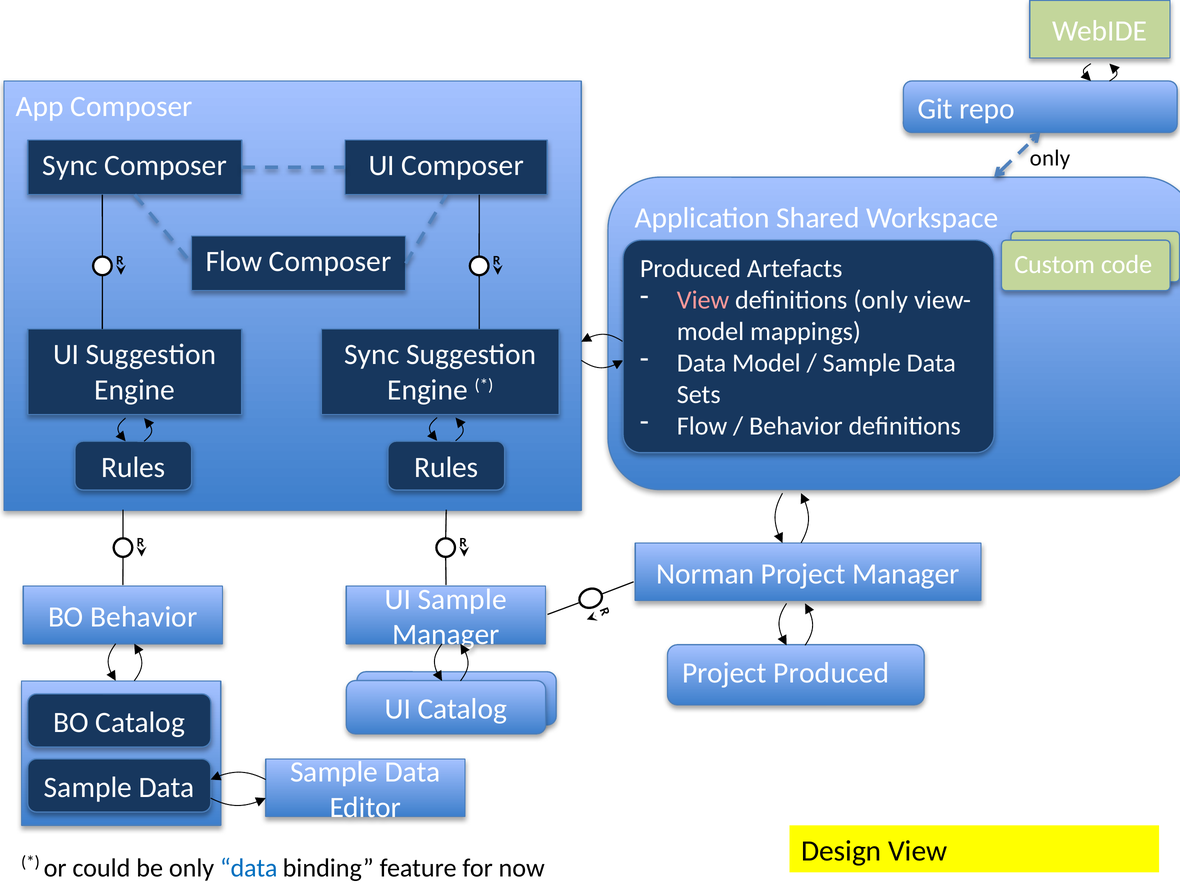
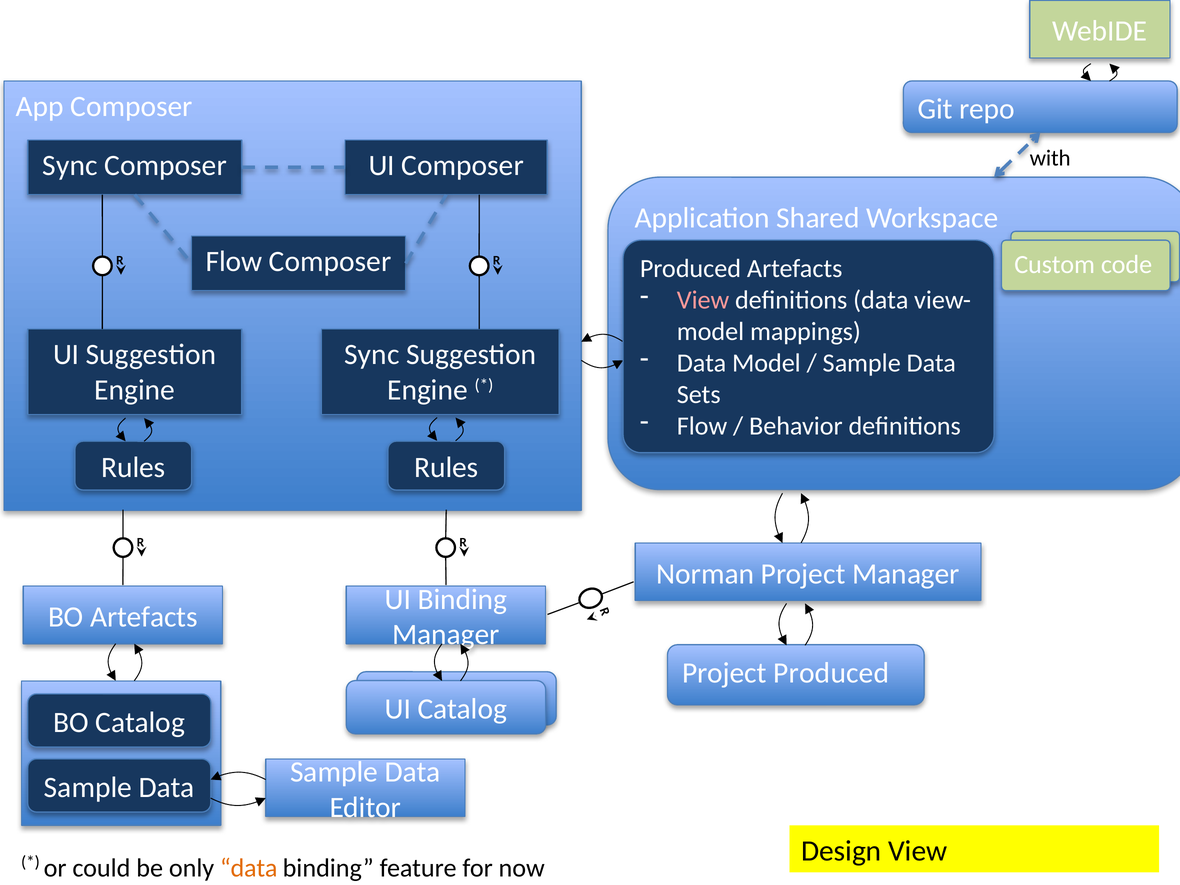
only at (1050, 158): only -> with
definitions only: only -> data
UI Sample: Sample -> Binding
BO Behavior: Behavior -> Artefacts
data at (249, 868) colour: blue -> orange
